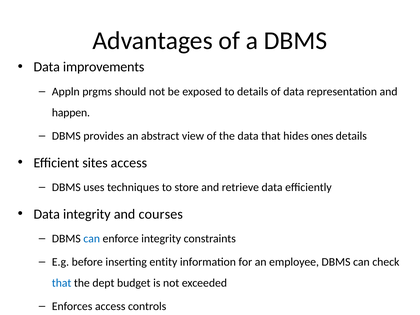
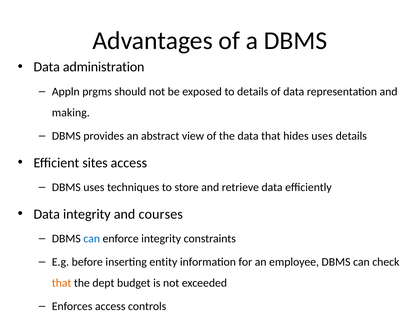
improvements: improvements -> administration
happen: happen -> making
hides ones: ones -> uses
that at (62, 283) colour: blue -> orange
